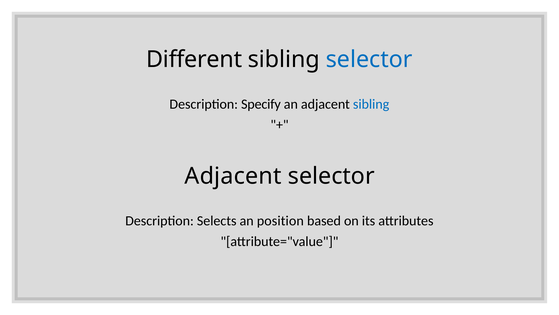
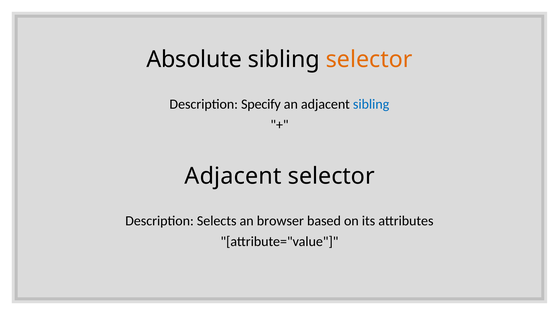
Different: Different -> Absolute
selector at (369, 59) colour: blue -> orange
position: position -> browser
